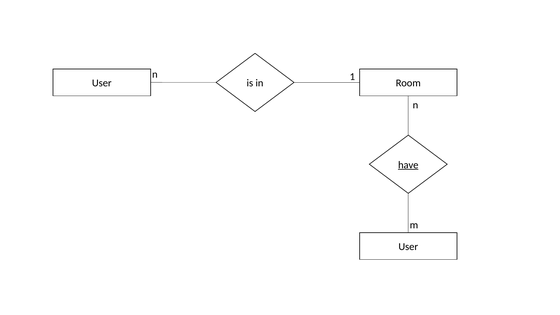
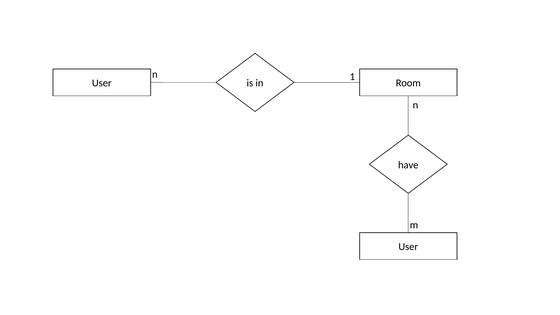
have underline: present -> none
